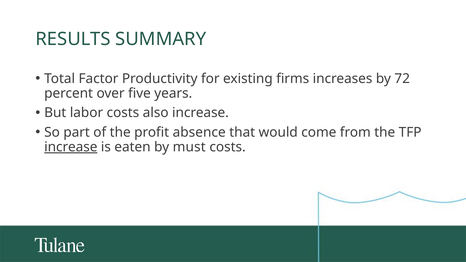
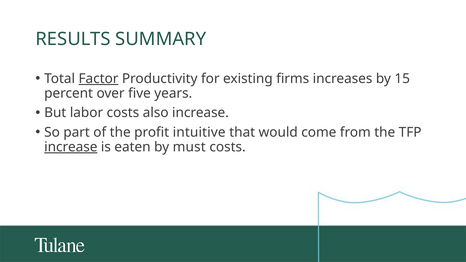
Factor underline: none -> present
72: 72 -> 15
absence: absence -> intuitive
